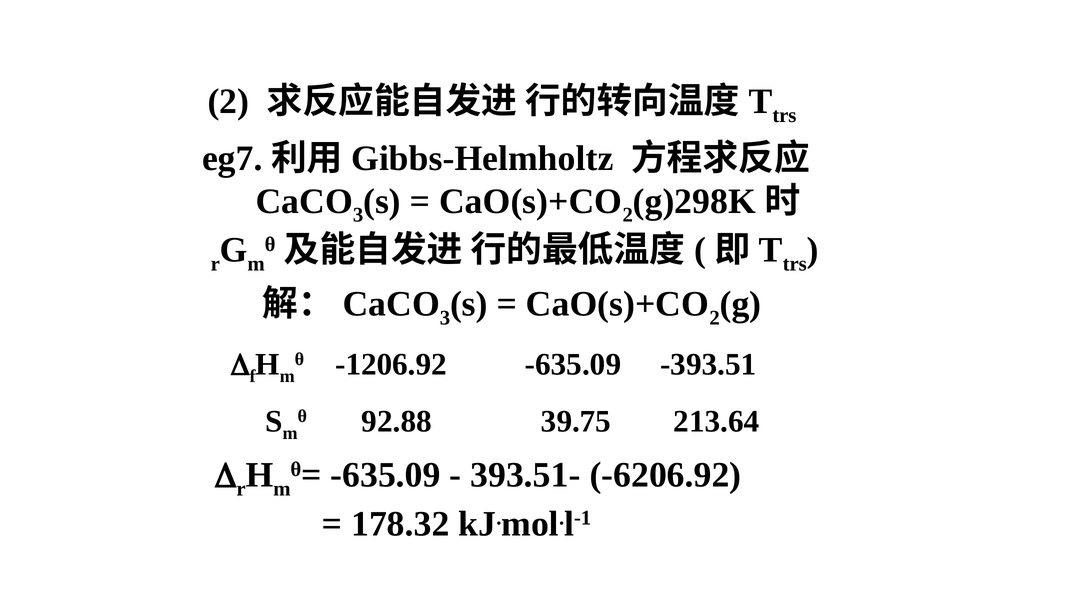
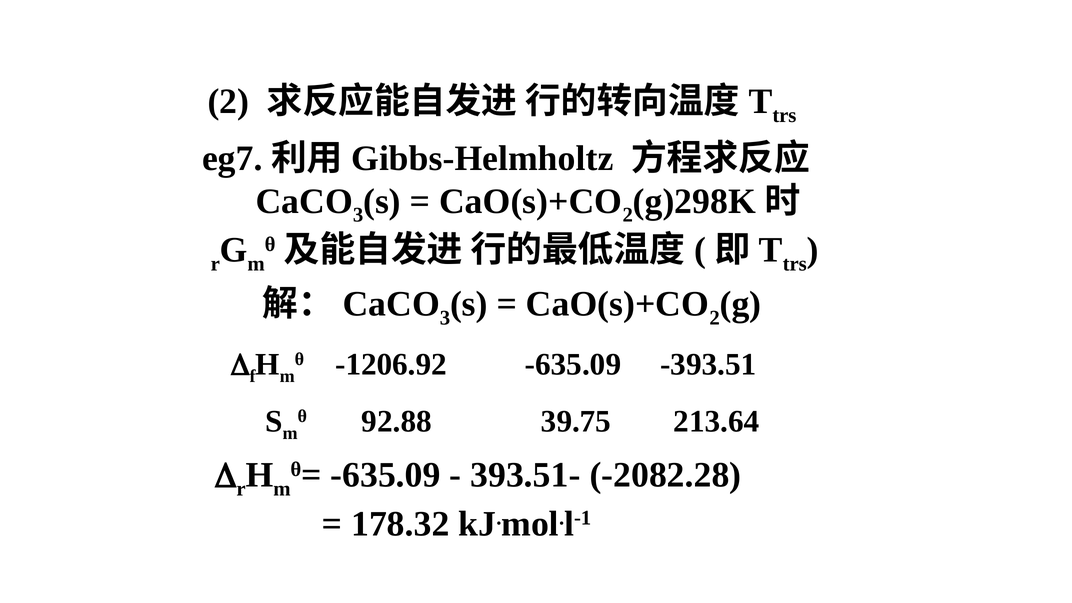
-6206.92: -6206.92 -> -2082.28
